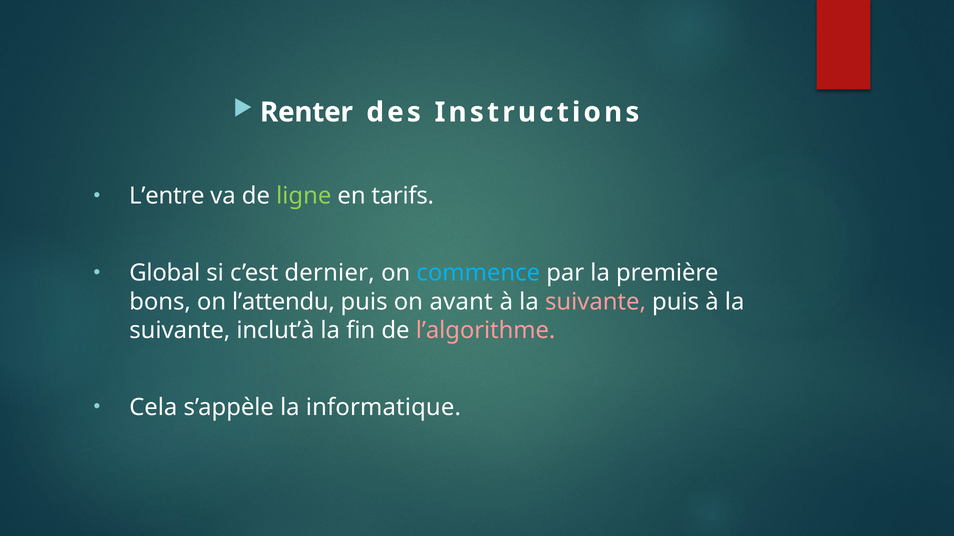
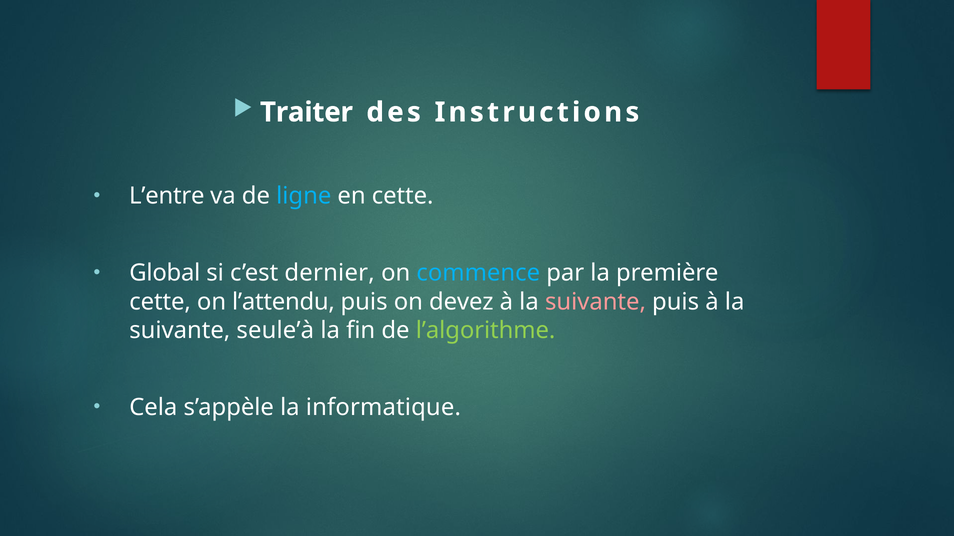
Renter: Renter -> Traiter
ligne colour: light green -> light blue
en tarifs: tarifs -> cette
bons at (160, 302): bons -> cette
avant: avant -> devez
inclut’à: inclut’à -> seule’à
l’algorithme colour: pink -> light green
